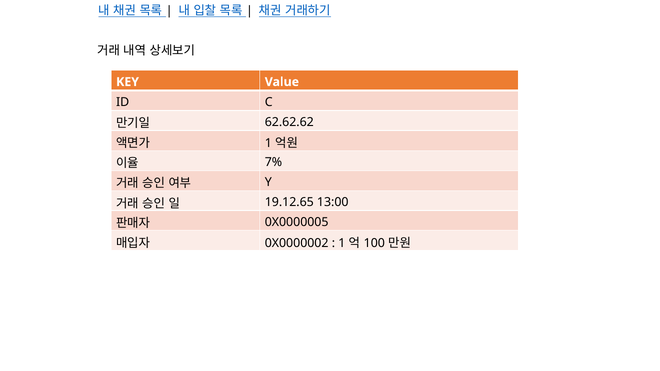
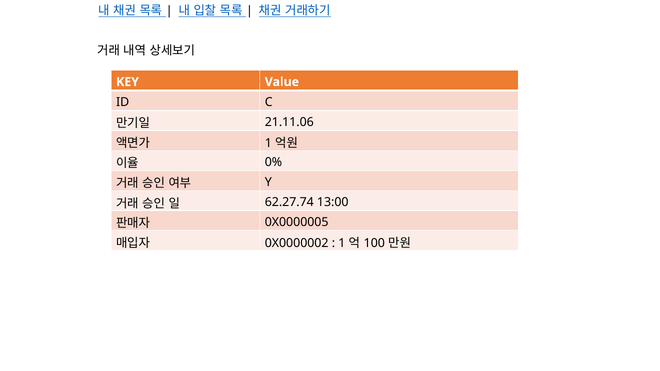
62.62.62: 62.62.62 -> 21.11.06
7%: 7% -> 0%
19.12.65: 19.12.65 -> 62.27.74
